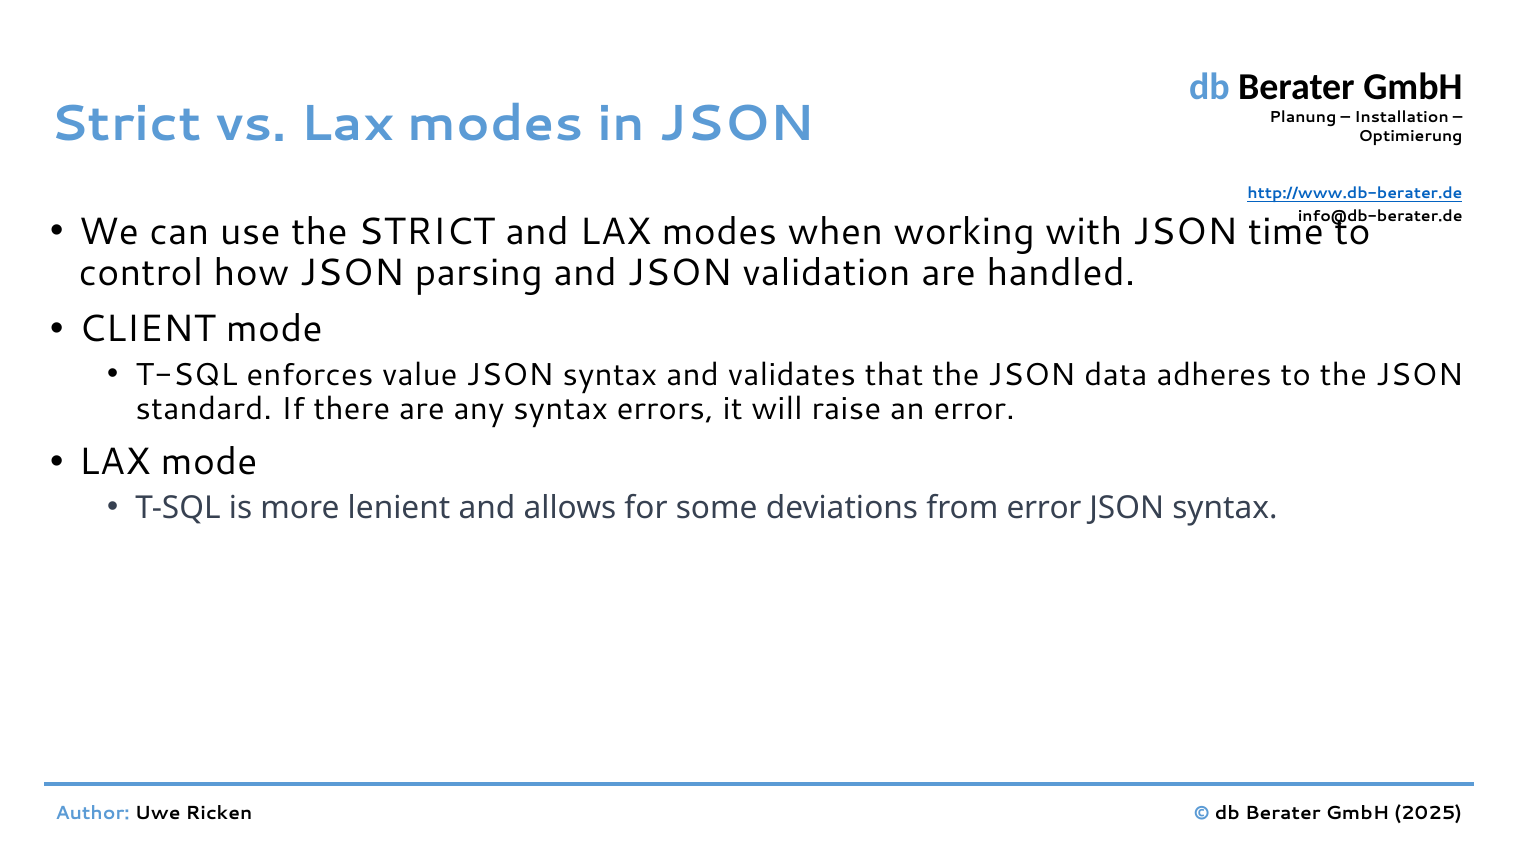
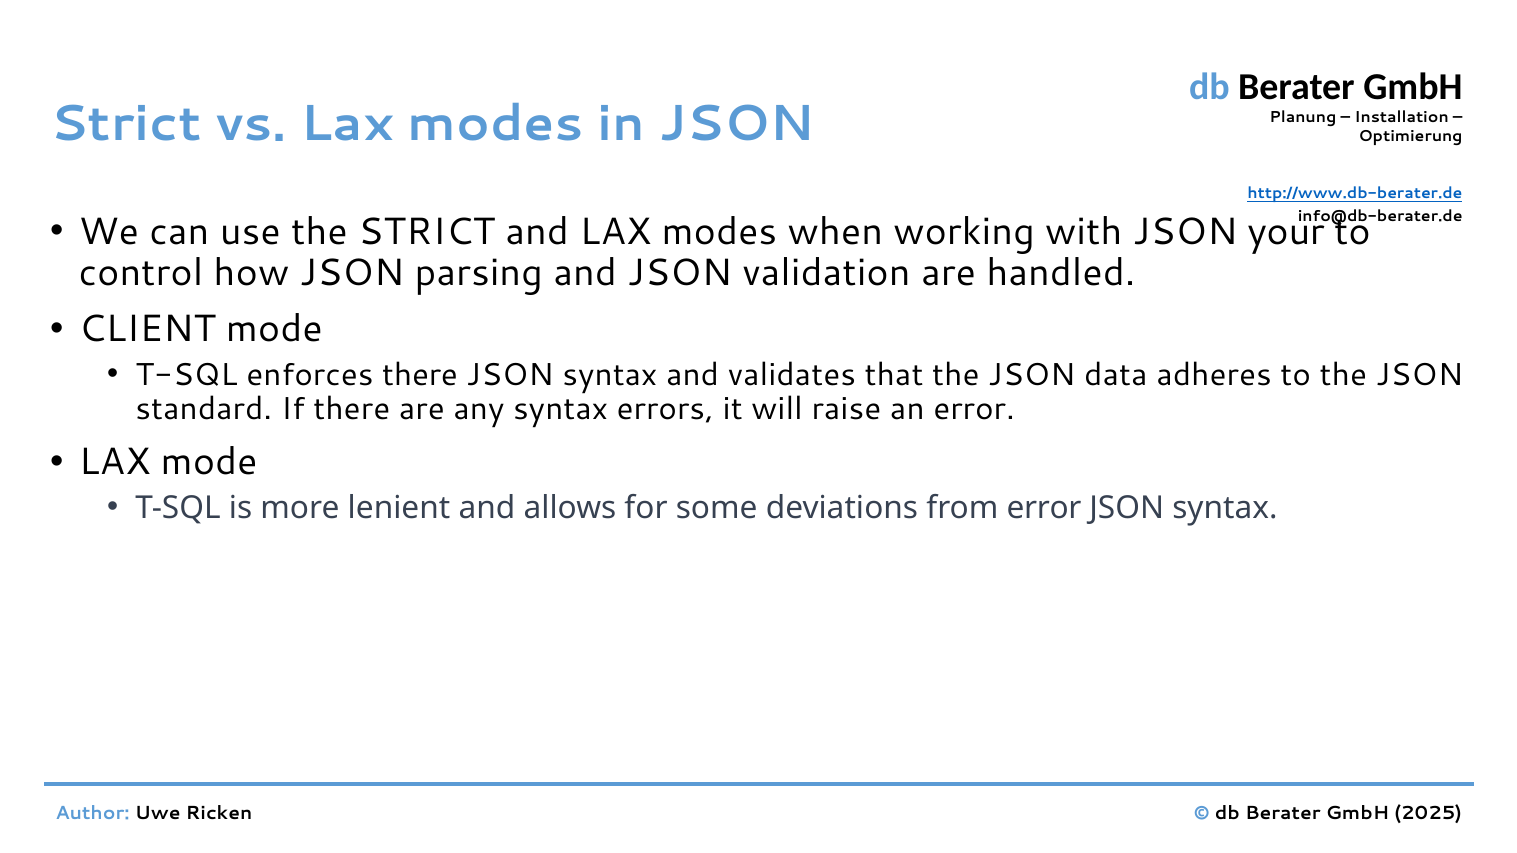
time: time -> your
enforces value: value -> there
